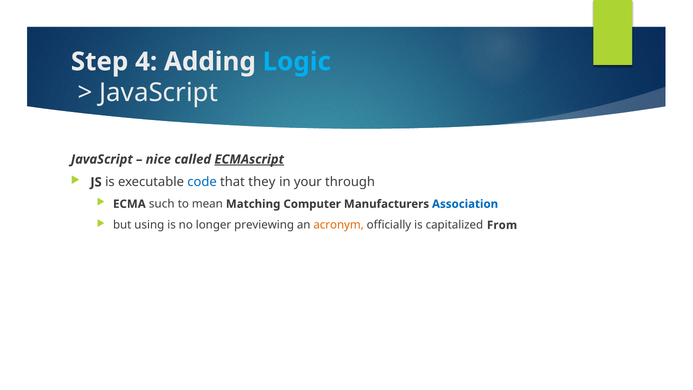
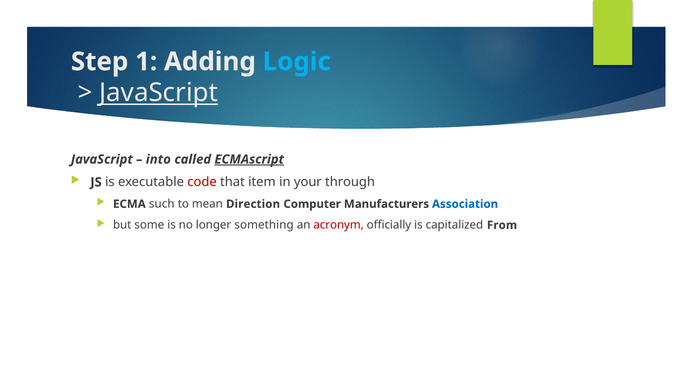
4: 4 -> 1
JavaScript at (159, 93) underline: none -> present
nice: nice -> into
code colour: blue -> red
they: they -> item
Matching: Matching -> Direction
using: using -> some
previewing: previewing -> something
acronym colour: orange -> red
